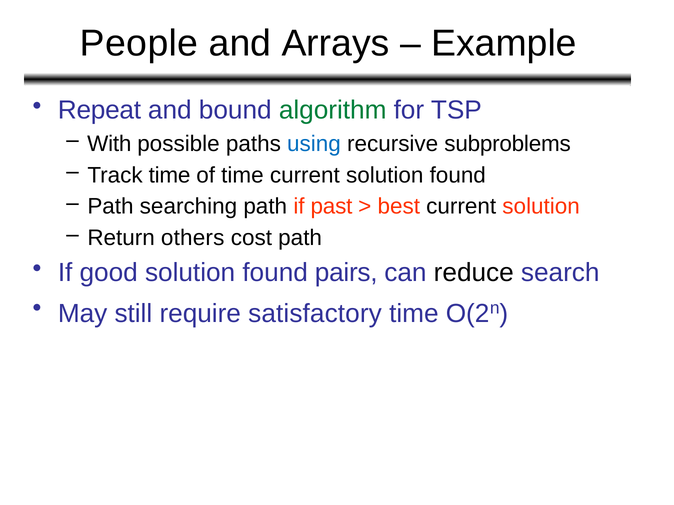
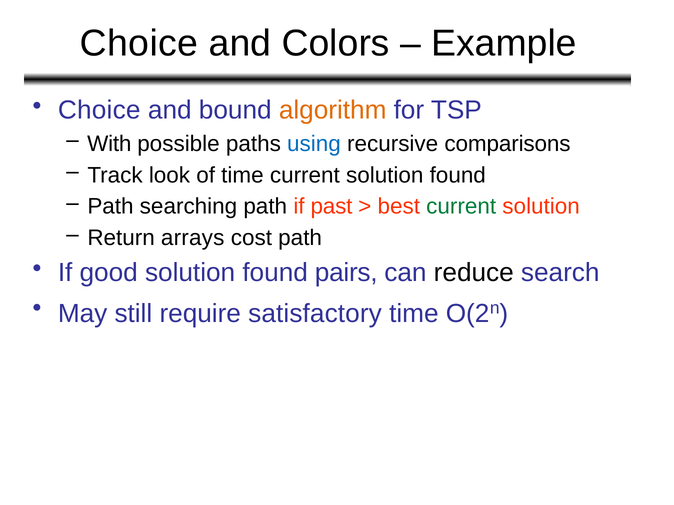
People at (139, 43): People -> Choice
Arrays: Arrays -> Colors
Repeat at (99, 110): Repeat -> Choice
algorithm colour: green -> orange
subproblems: subproblems -> comparisons
Track time: time -> look
current at (461, 207) colour: black -> green
others: others -> arrays
